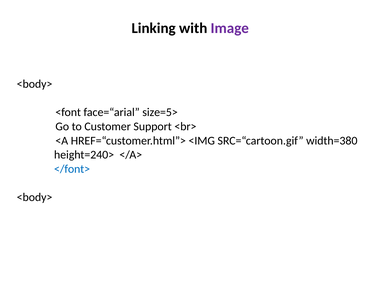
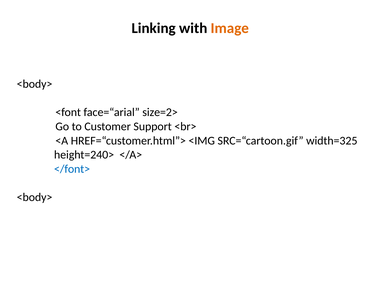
Image colour: purple -> orange
size=5>: size=5> -> size=2>
width=380: width=380 -> width=325
